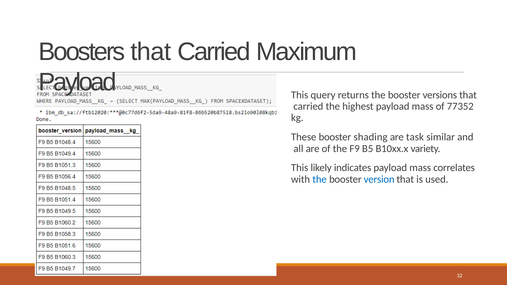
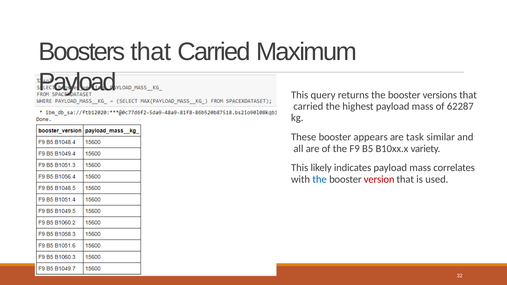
77352: 77352 -> 62287
shading: shading -> appears
version colour: blue -> red
